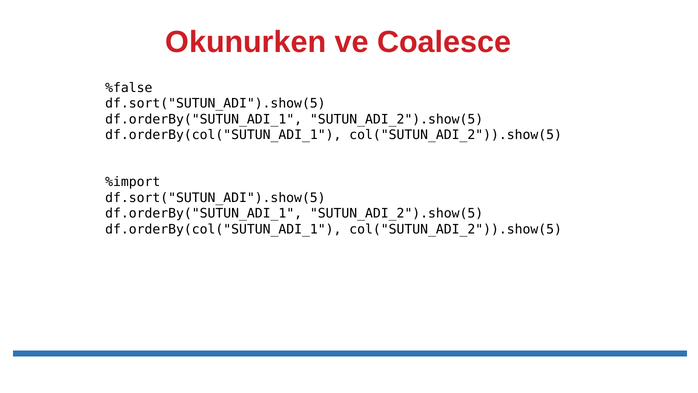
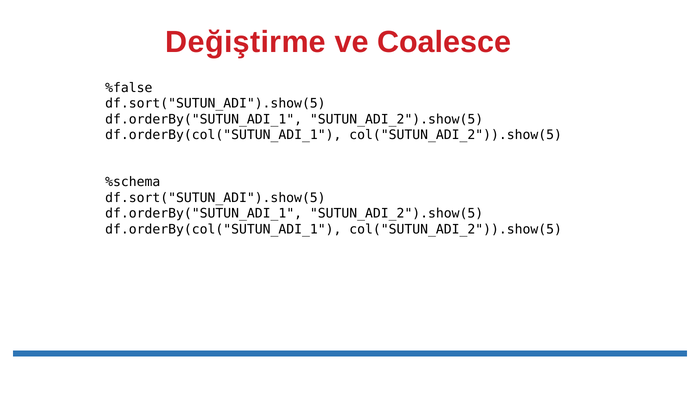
Okunurken: Okunurken -> Değiştirme
%import: %import -> %schema
